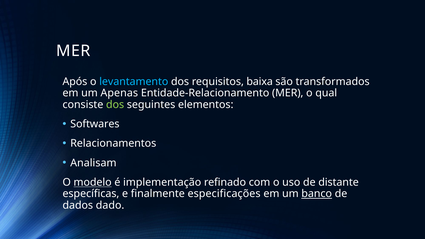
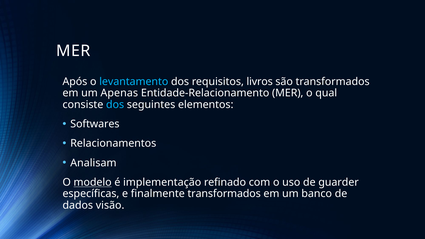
baixa: baixa -> livros
dos at (115, 105) colour: light green -> light blue
distante: distante -> guarder
finalmente especificações: especificações -> transformados
banco underline: present -> none
dado: dado -> visão
